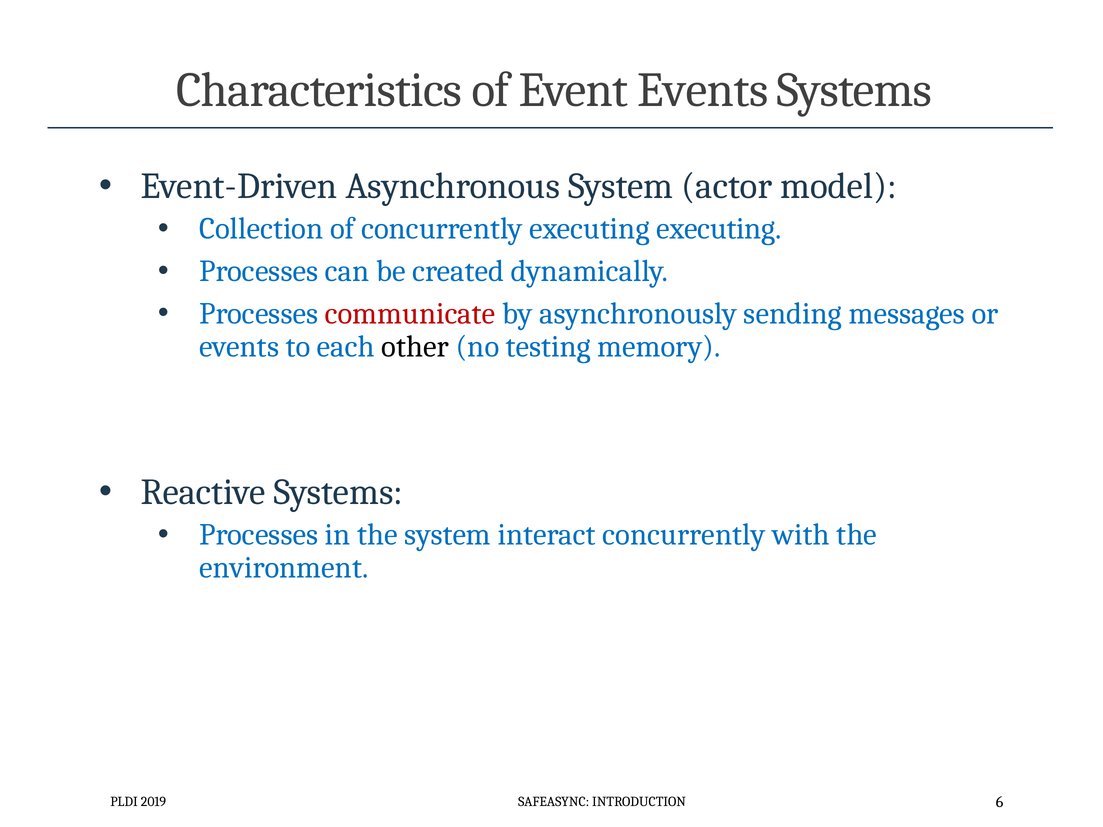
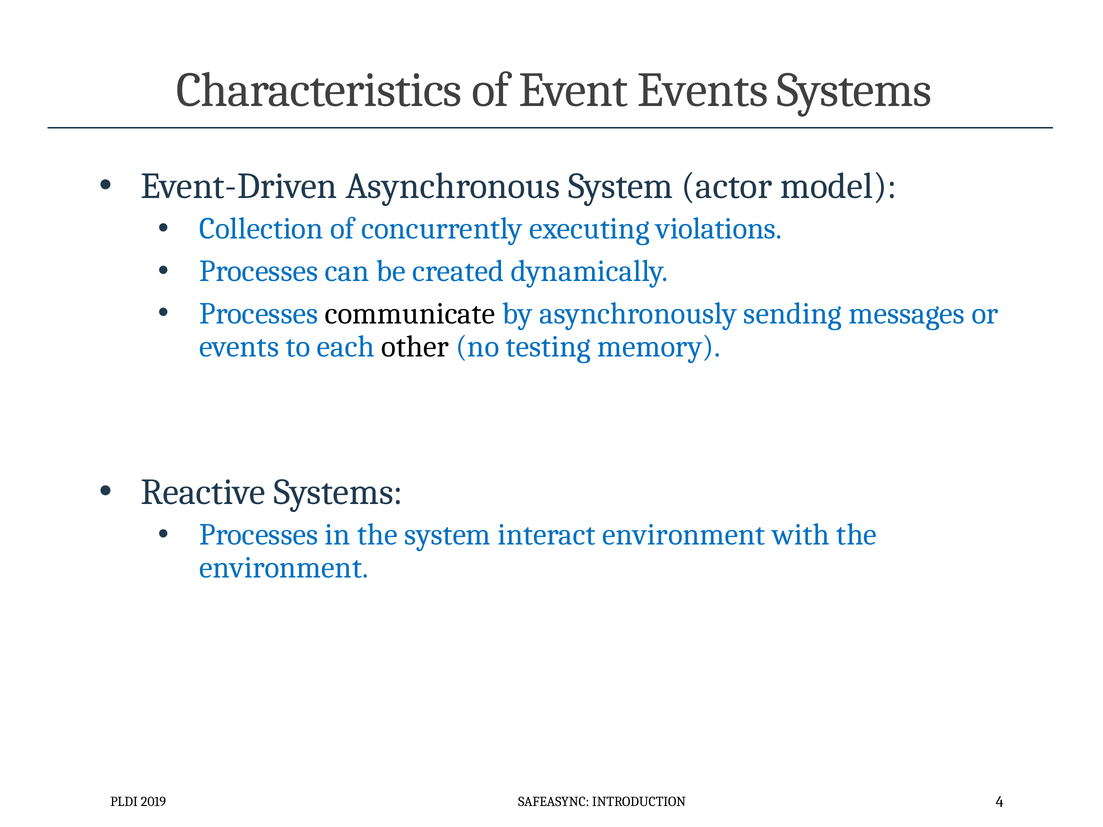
executing executing: executing -> violations
communicate colour: red -> black
interact concurrently: concurrently -> environment
6: 6 -> 4
